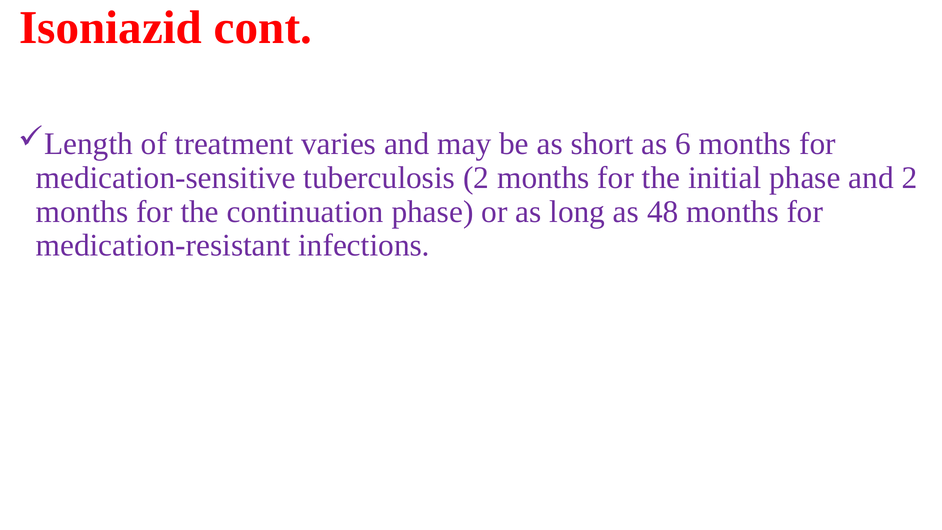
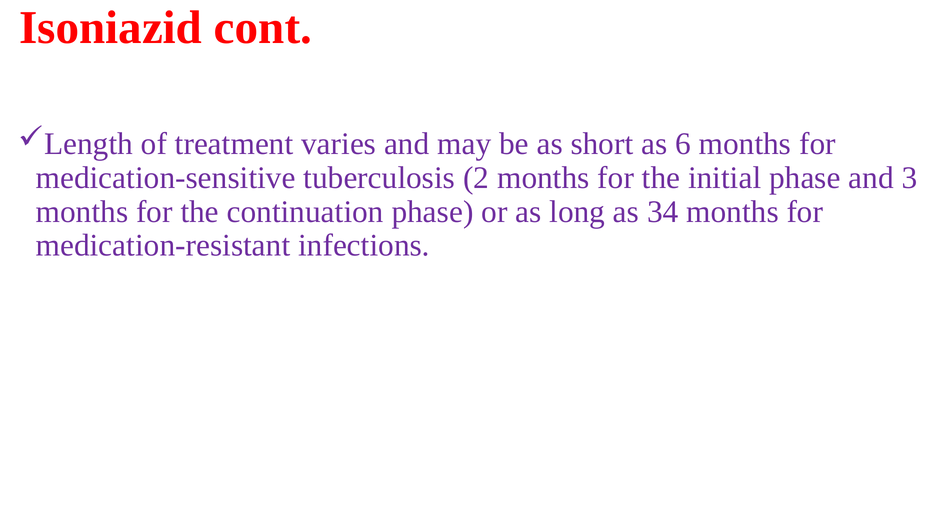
and 2: 2 -> 3
48: 48 -> 34
